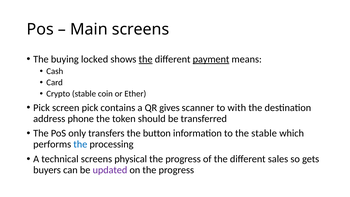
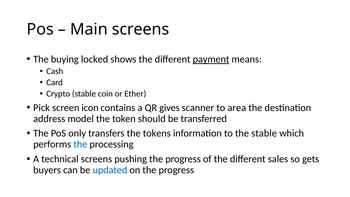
the at (146, 59) underline: present -> none
screen pick: pick -> icon
with: with -> area
phone: phone -> model
button: button -> tokens
physical: physical -> pushing
updated colour: purple -> blue
